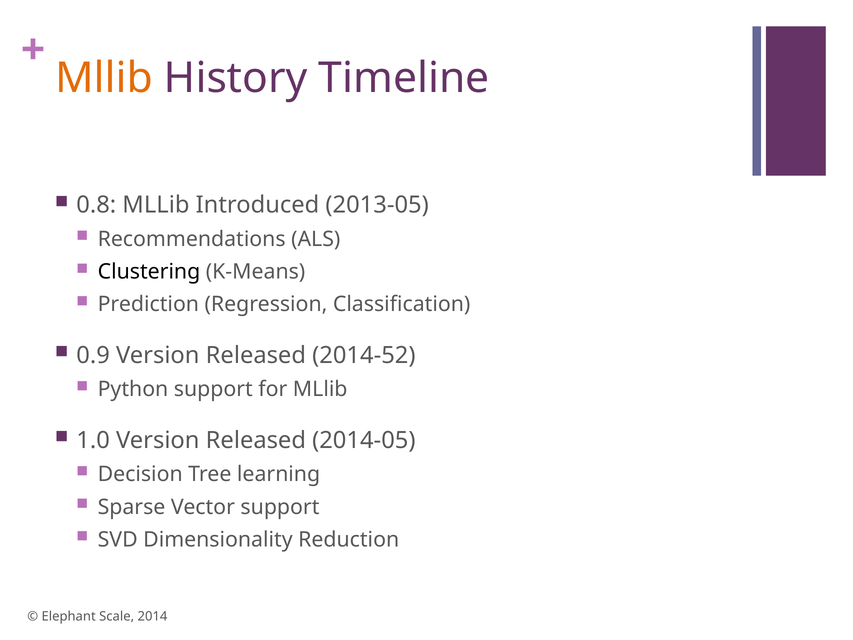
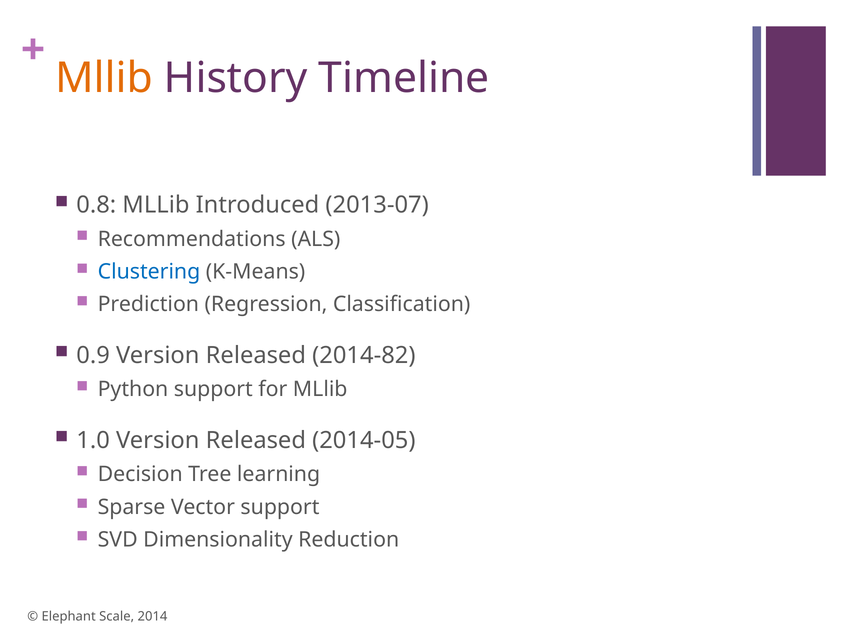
2013-05: 2013-05 -> 2013-07
Clustering colour: black -> blue
2014-52: 2014-52 -> 2014-82
